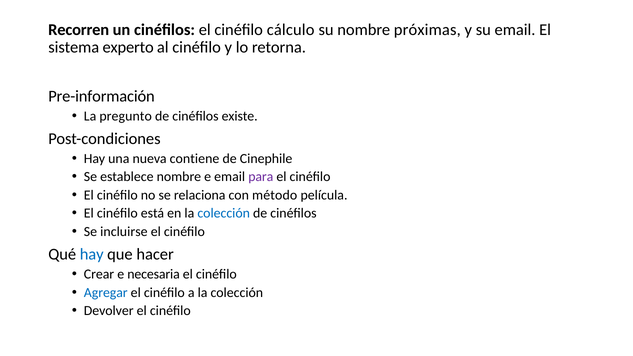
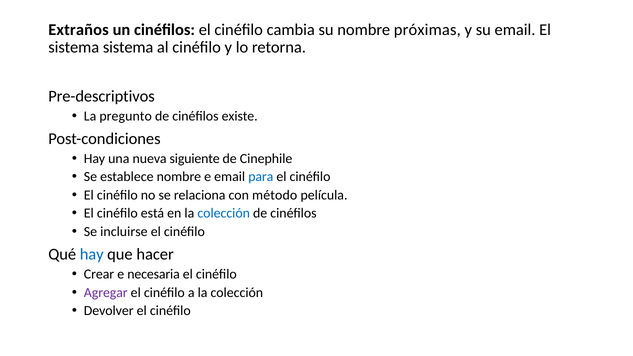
Recorren: Recorren -> Extraños
cálculo: cálculo -> cambia
sistema experto: experto -> sistema
Pre-información: Pre-información -> Pre-descriptivos
contiene: contiene -> siguiente
para colour: purple -> blue
Agregar colour: blue -> purple
